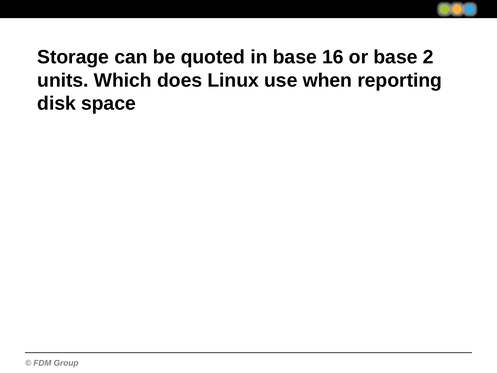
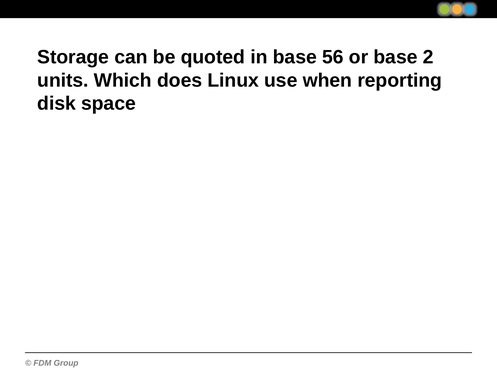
16: 16 -> 56
